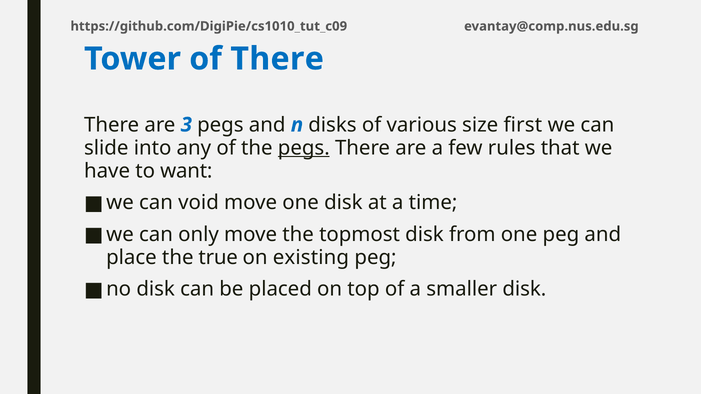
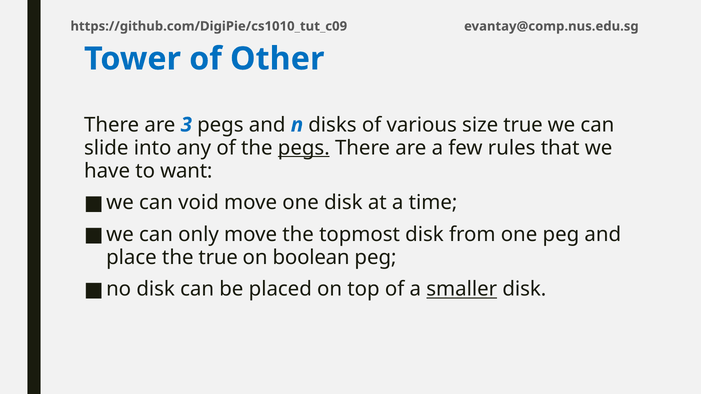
of There: There -> Other
size first: first -> true
existing: existing -> boolean
smaller underline: none -> present
